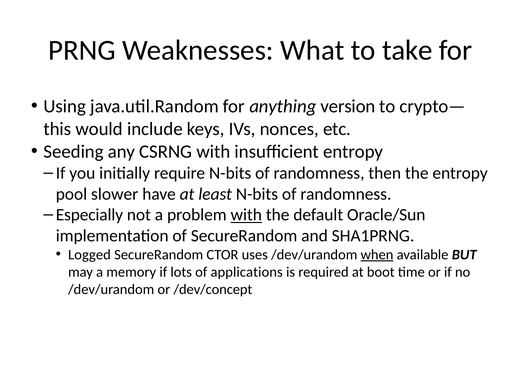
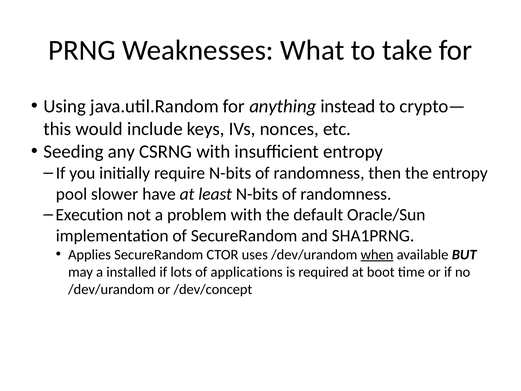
version: version -> instead
Especially: Especially -> Execution
with at (246, 215) underline: present -> none
Logged: Logged -> Applies
memory: memory -> installed
